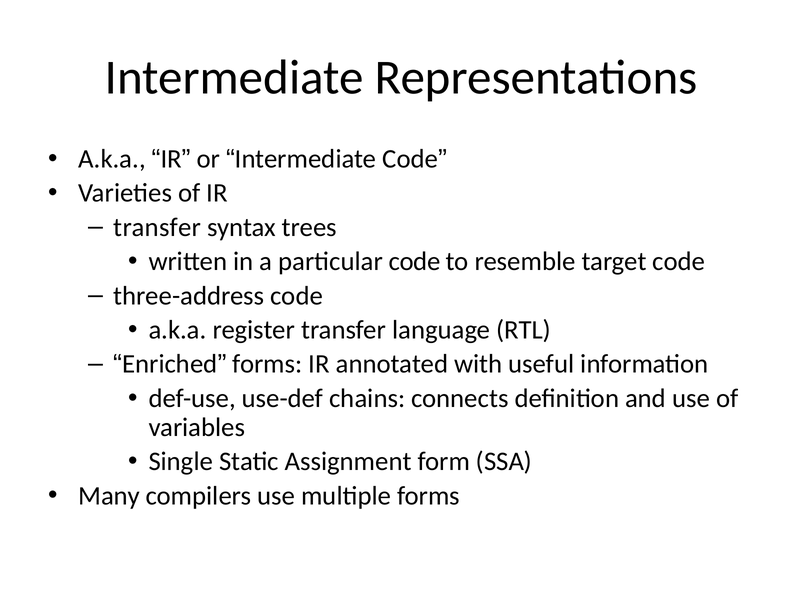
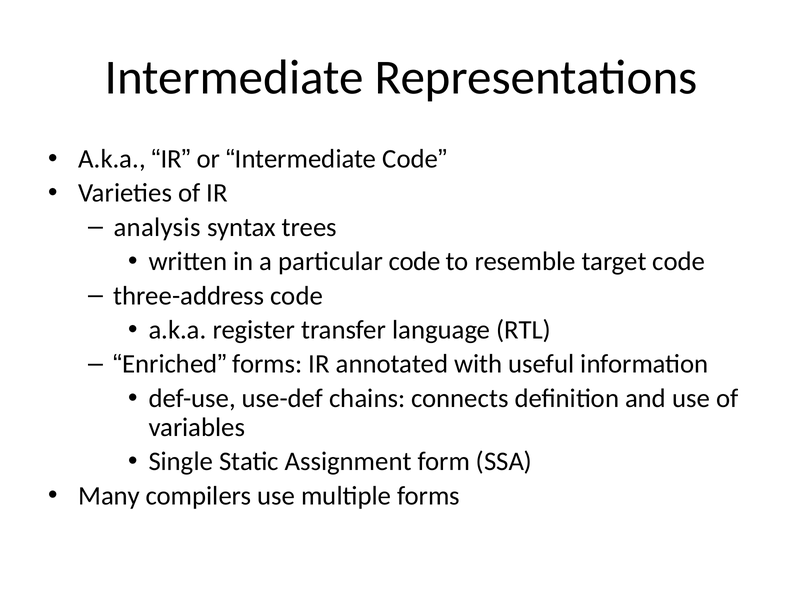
transfer at (157, 227): transfer -> analysis
